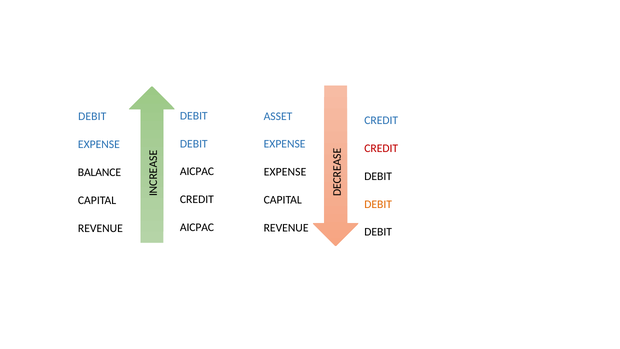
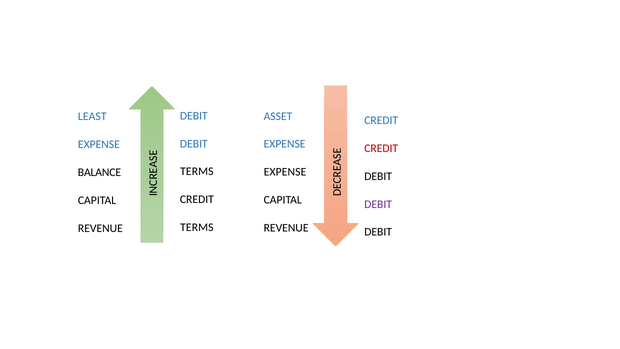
DEBIT at (92, 117): DEBIT -> LEAST
AICPAC at (197, 172): AICPAC -> TERMS
DEBIT at (378, 204) colour: orange -> purple
AICPAC at (197, 227): AICPAC -> TERMS
